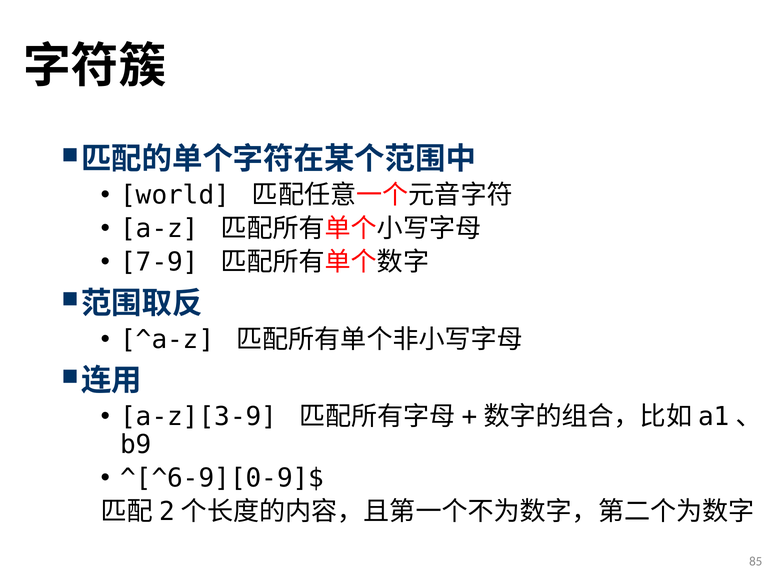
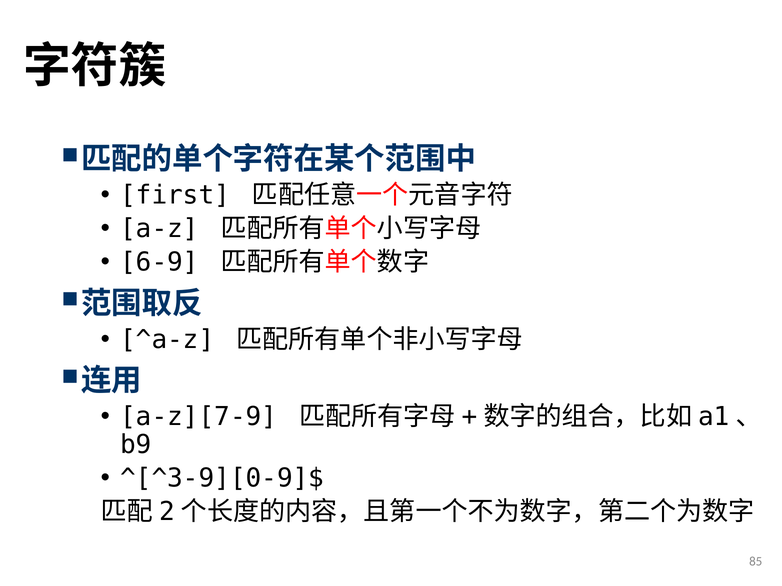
world: world -> first
7-9: 7-9 -> 6-9
a-z][3-9: a-z][3-9 -> a-z][7-9
^[^6-9][0-9]$: ^[^6-9][0-9]$ -> ^[^3-9][0-9]$
